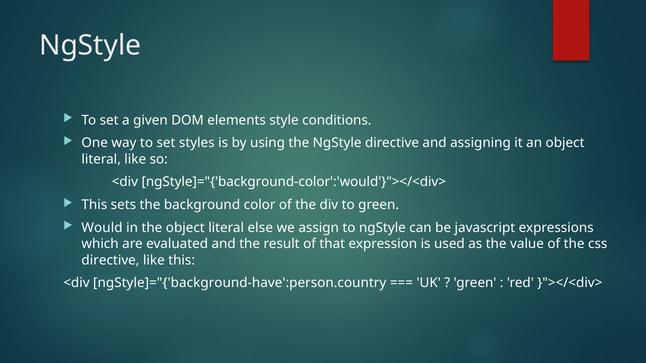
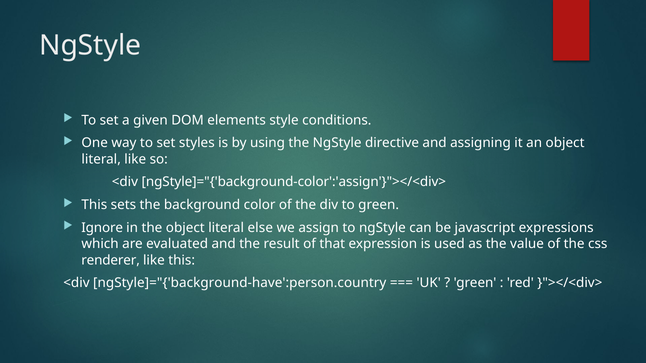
ngStyle]="{'background-color':'would'}"></<div>: ngStyle]="{'background-color':'would'}"></<div> -> ngStyle]="{'background-color':'assign'}"></<div>
Would: Would -> Ignore
directive at (110, 260): directive -> renderer
